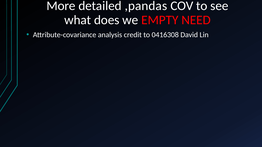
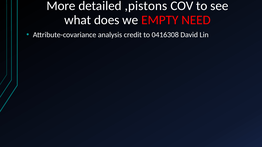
,pandas: ,pandas -> ,pistons
